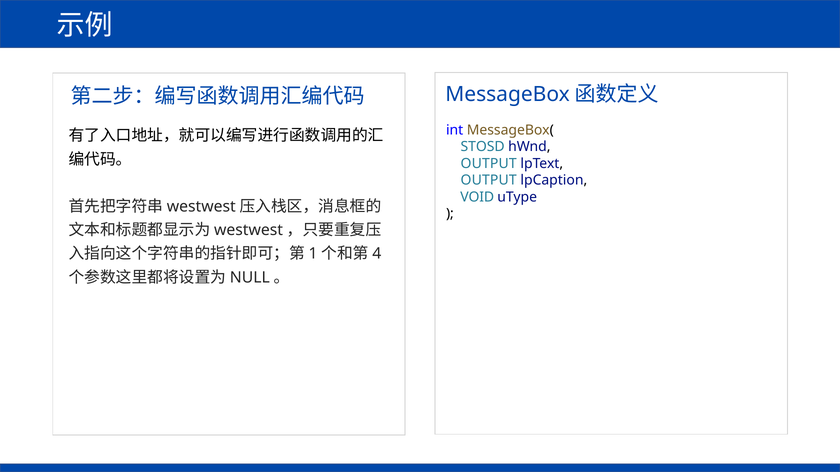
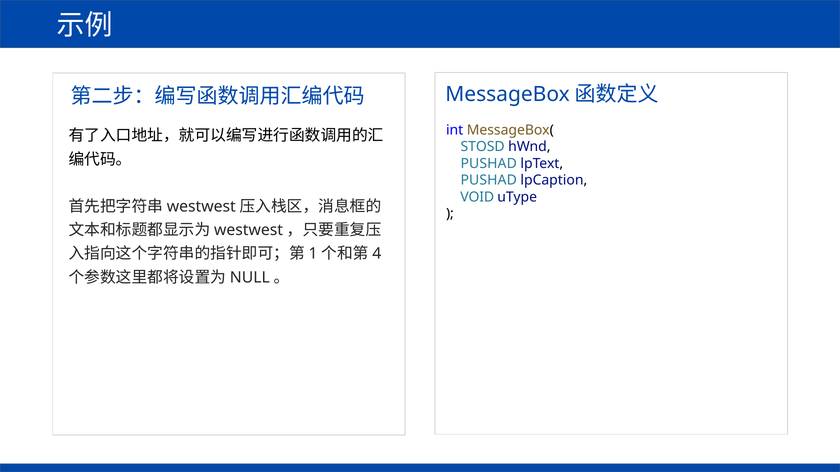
OUTPUT at (489, 164): OUTPUT -> PUSHAD
OUTPUT at (489, 180): OUTPUT -> PUSHAD
